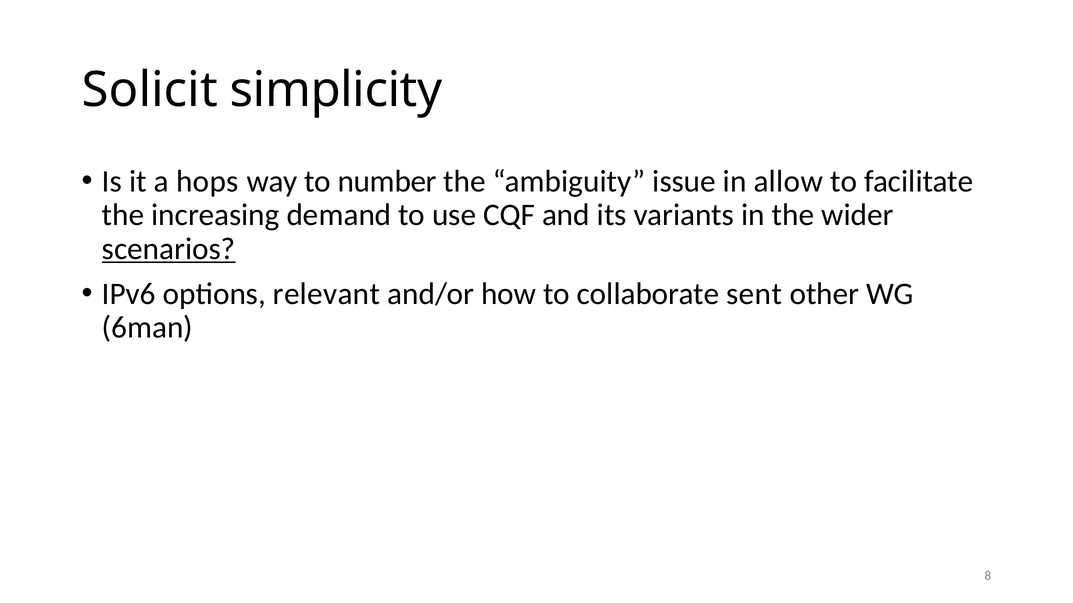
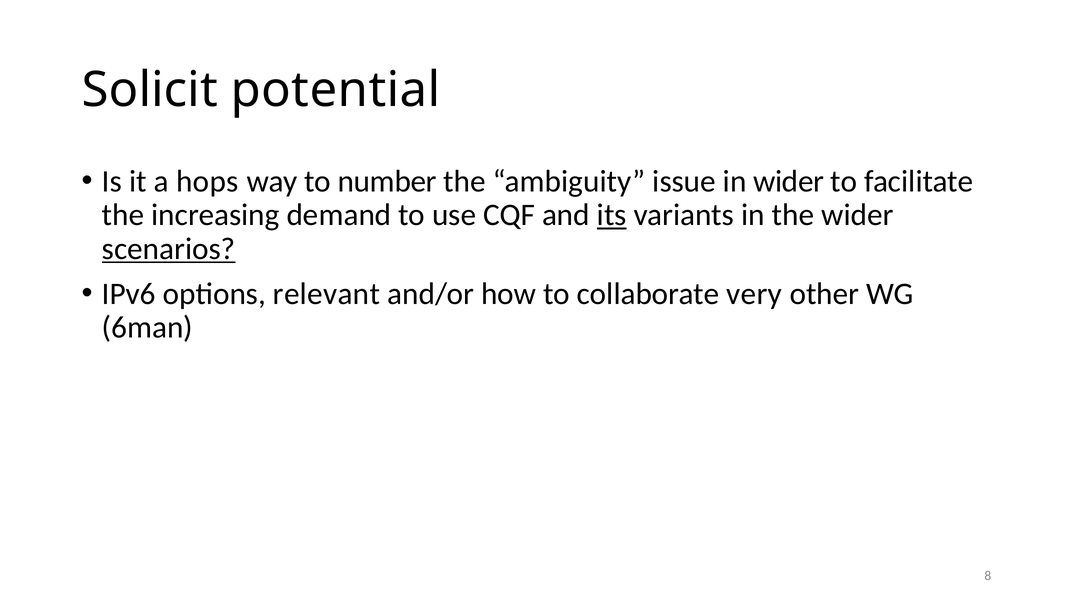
simplicity: simplicity -> potential
in allow: allow -> wider
its underline: none -> present
sent: sent -> very
